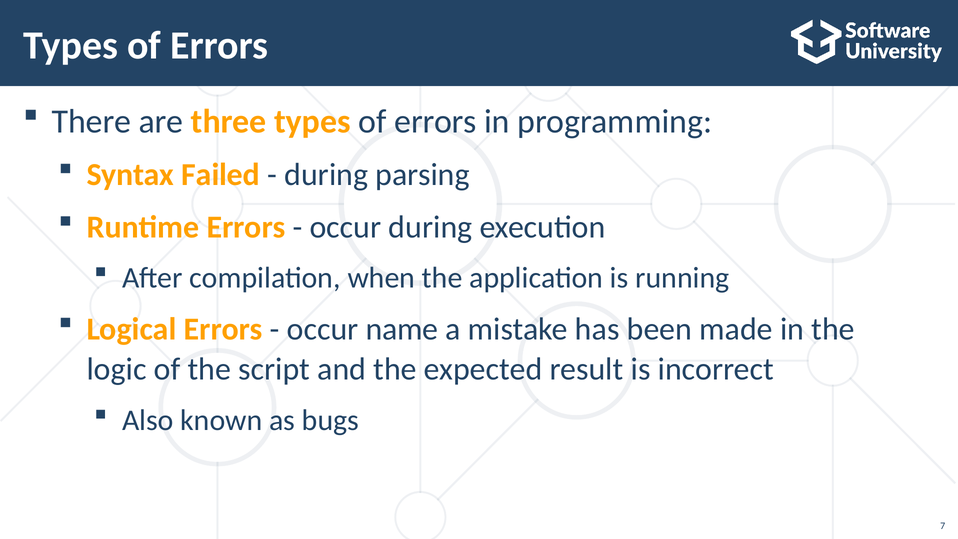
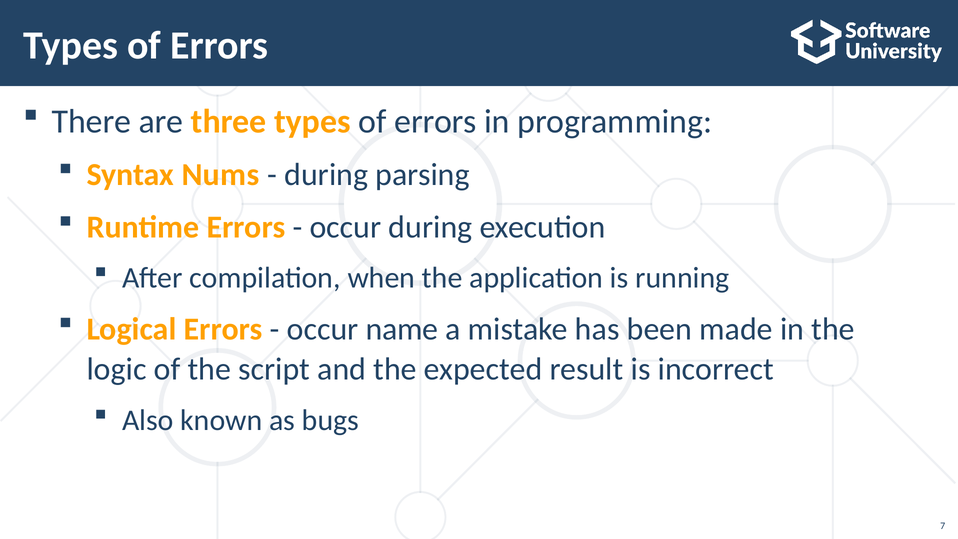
Failed: Failed -> Nums
